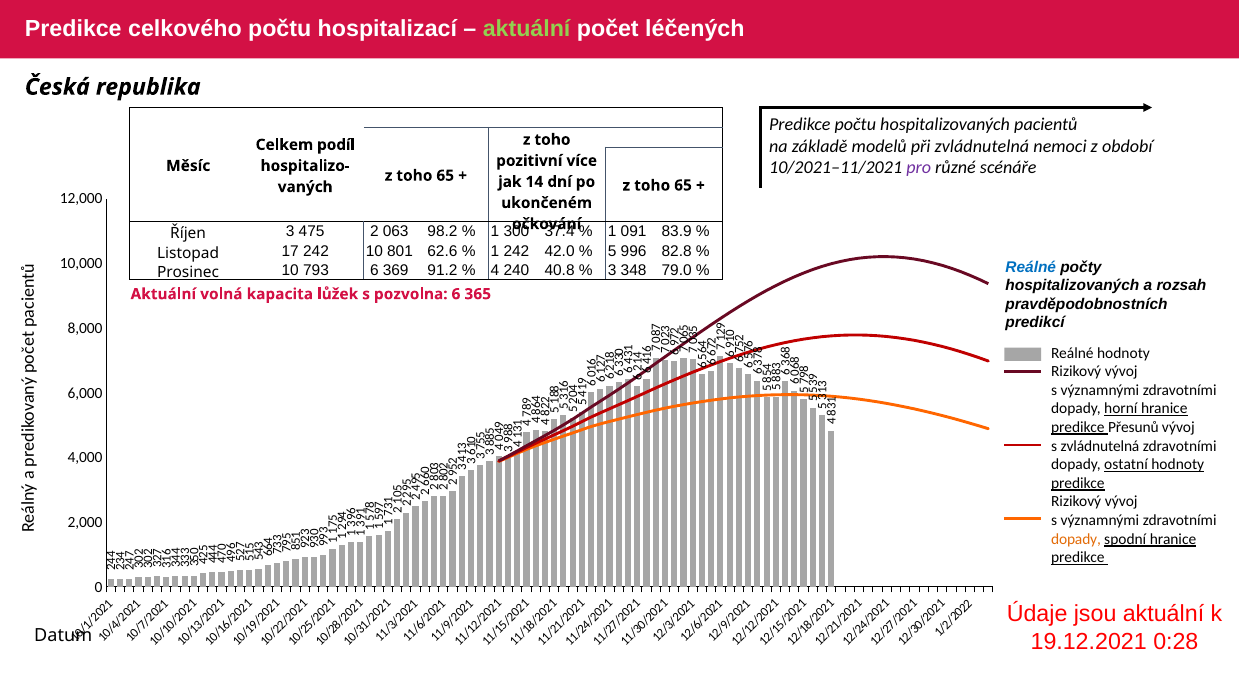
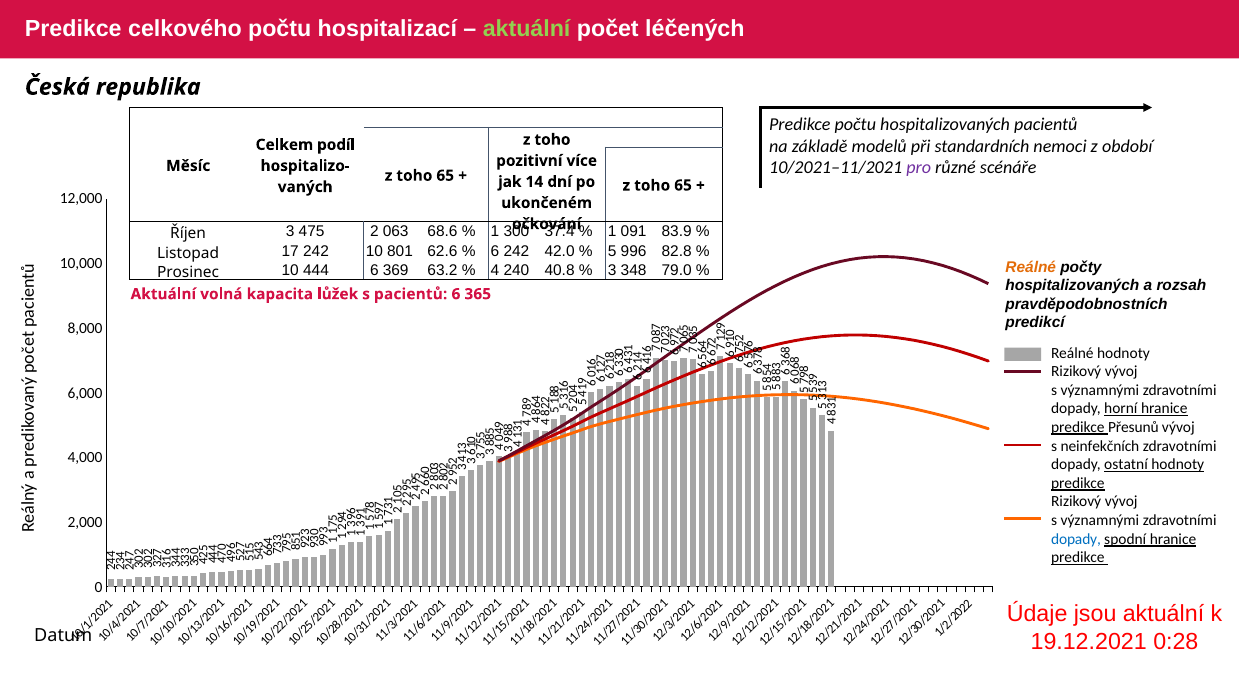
při zvládnutelná: zvládnutelná -> standardních
98.2: 98.2 -> 68.6
1 at (495, 251): 1 -> 6
Reálné at (1031, 267) colour: blue -> orange
793: 793 -> 444
91.2: 91.2 -> 63.2
s pozvolna: pozvolna -> pacientů
s zvládnutelná: zvládnutelná -> neinfekčních
dopady at (1076, 539) colour: orange -> blue
